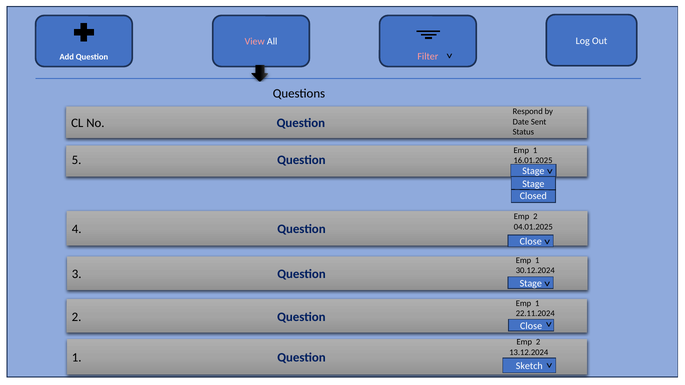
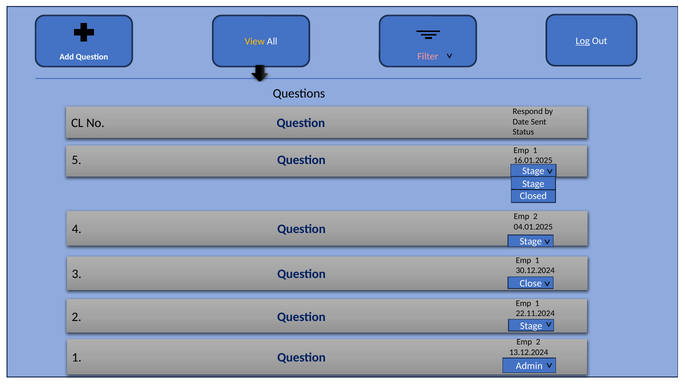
Log underline: none -> present
View colour: pink -> yellow
Close at (531, 242): Close -> Stage
Stage at (531, 284): Stage -> Close
Close at (531, 326): Close -> Stage
Sketch: Sketch -> Admin
